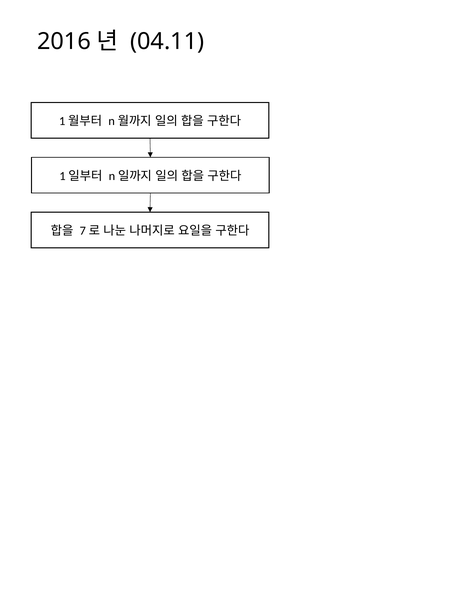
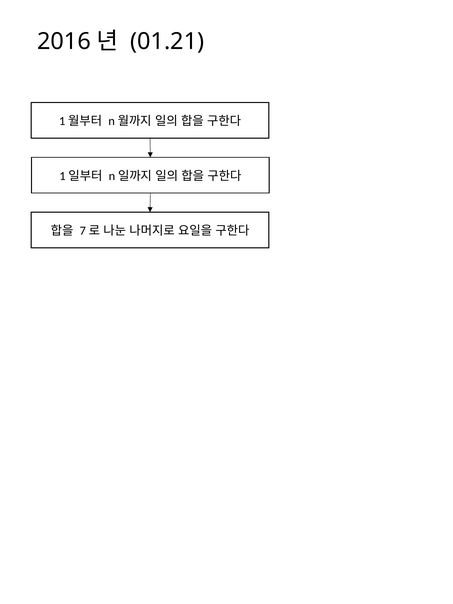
04.11: 04.11 -> 01.21
